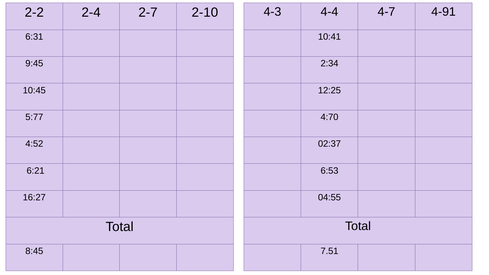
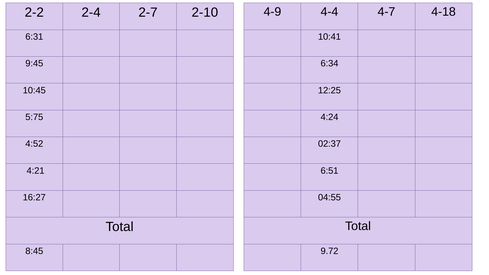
4-3: 4-3 -> 4-9
4-91: 4-91 -> 4-18
2:34: 2:34 -> 6:34
5:77: 5:77 -> 5:75
4:70: 4:70 -> 4:24
6:21: 6:21 -> 4:21
6:53: 6:53 -> 6:51
7.51: 7.51 -> 9.72
